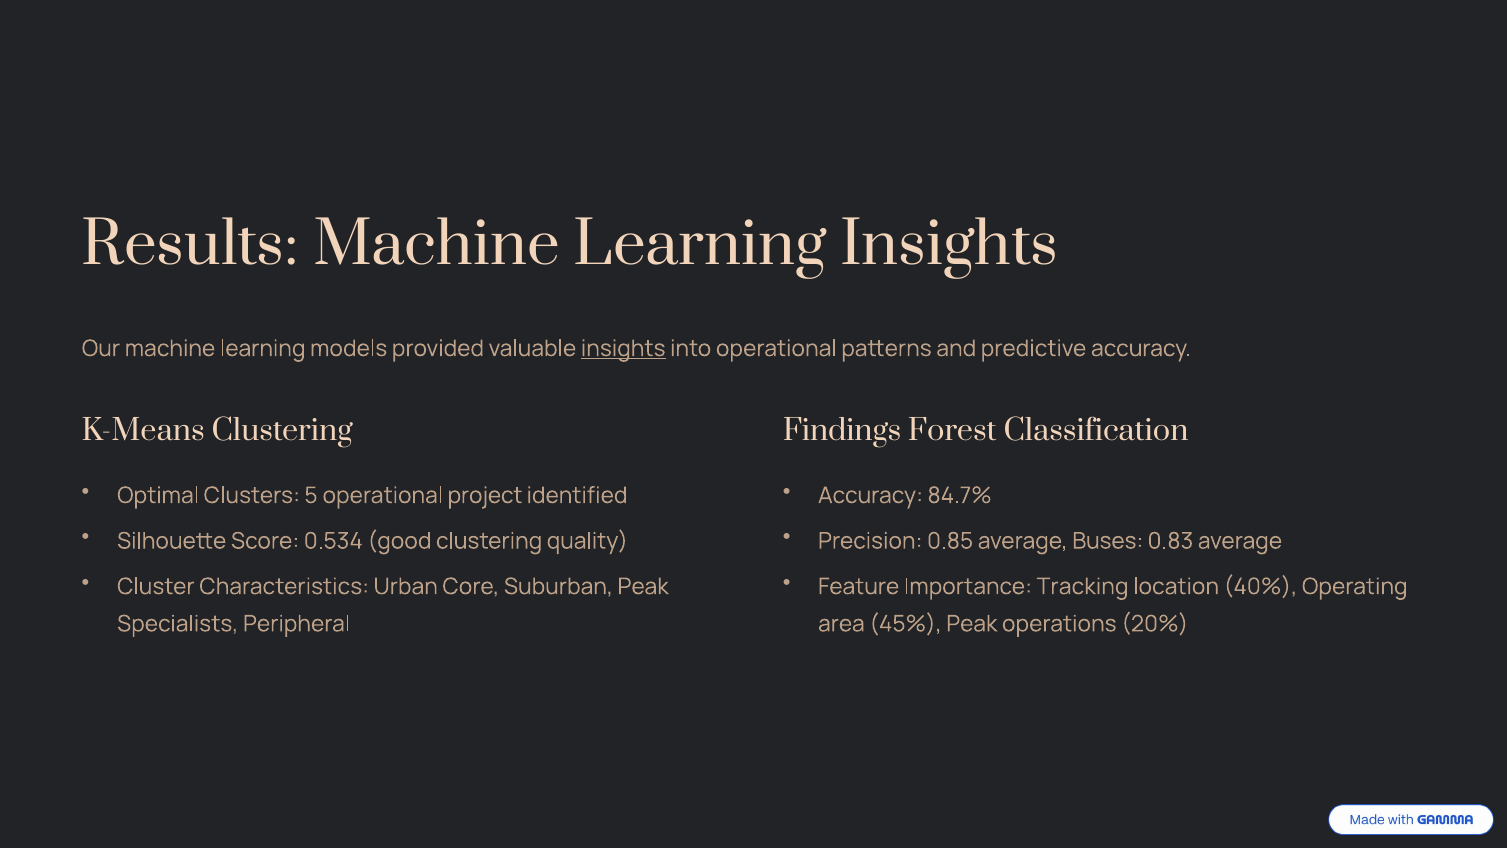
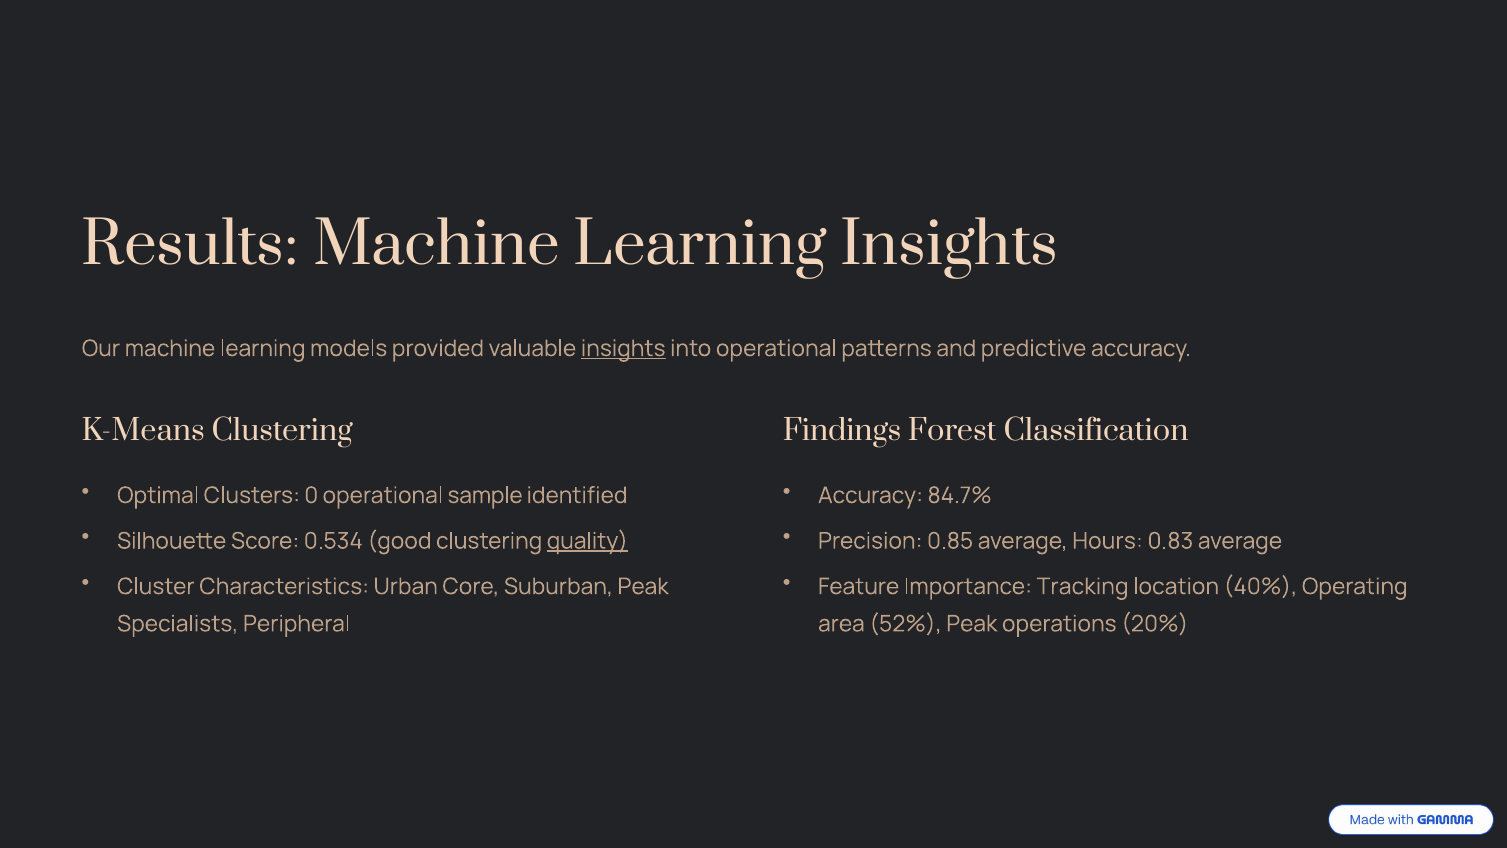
5: 5 -> 0
project: project -> sample
quality underline: none -> present
Buses: Buses -> Hours
45%: 45% -> 52%
